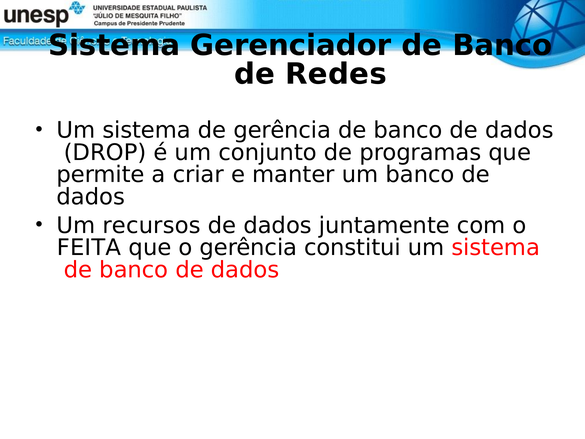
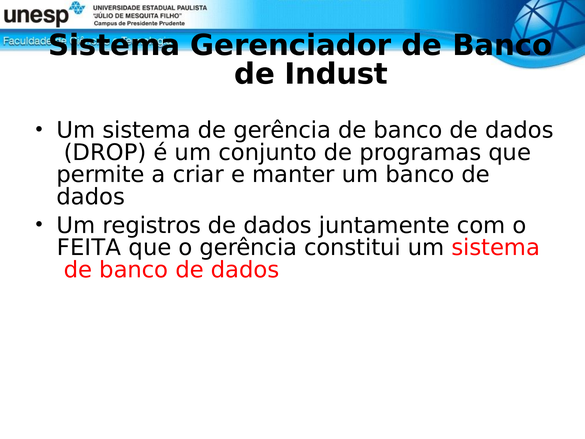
Redes: Redes -> Indust
recursos: recursos -> registros
